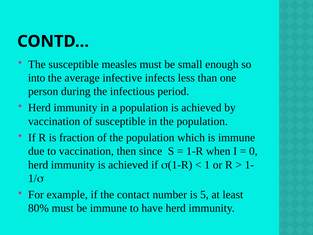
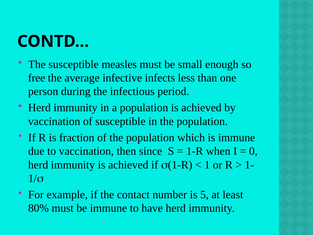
into: into -> free
